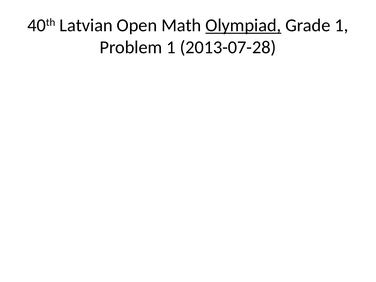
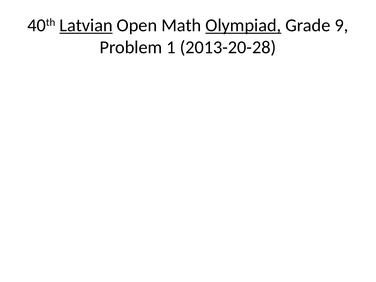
Latvian underline: none -> present
Grade 1: 1 -> 9
2013-07-28: 2013-07-28 -> 2013-20-28
